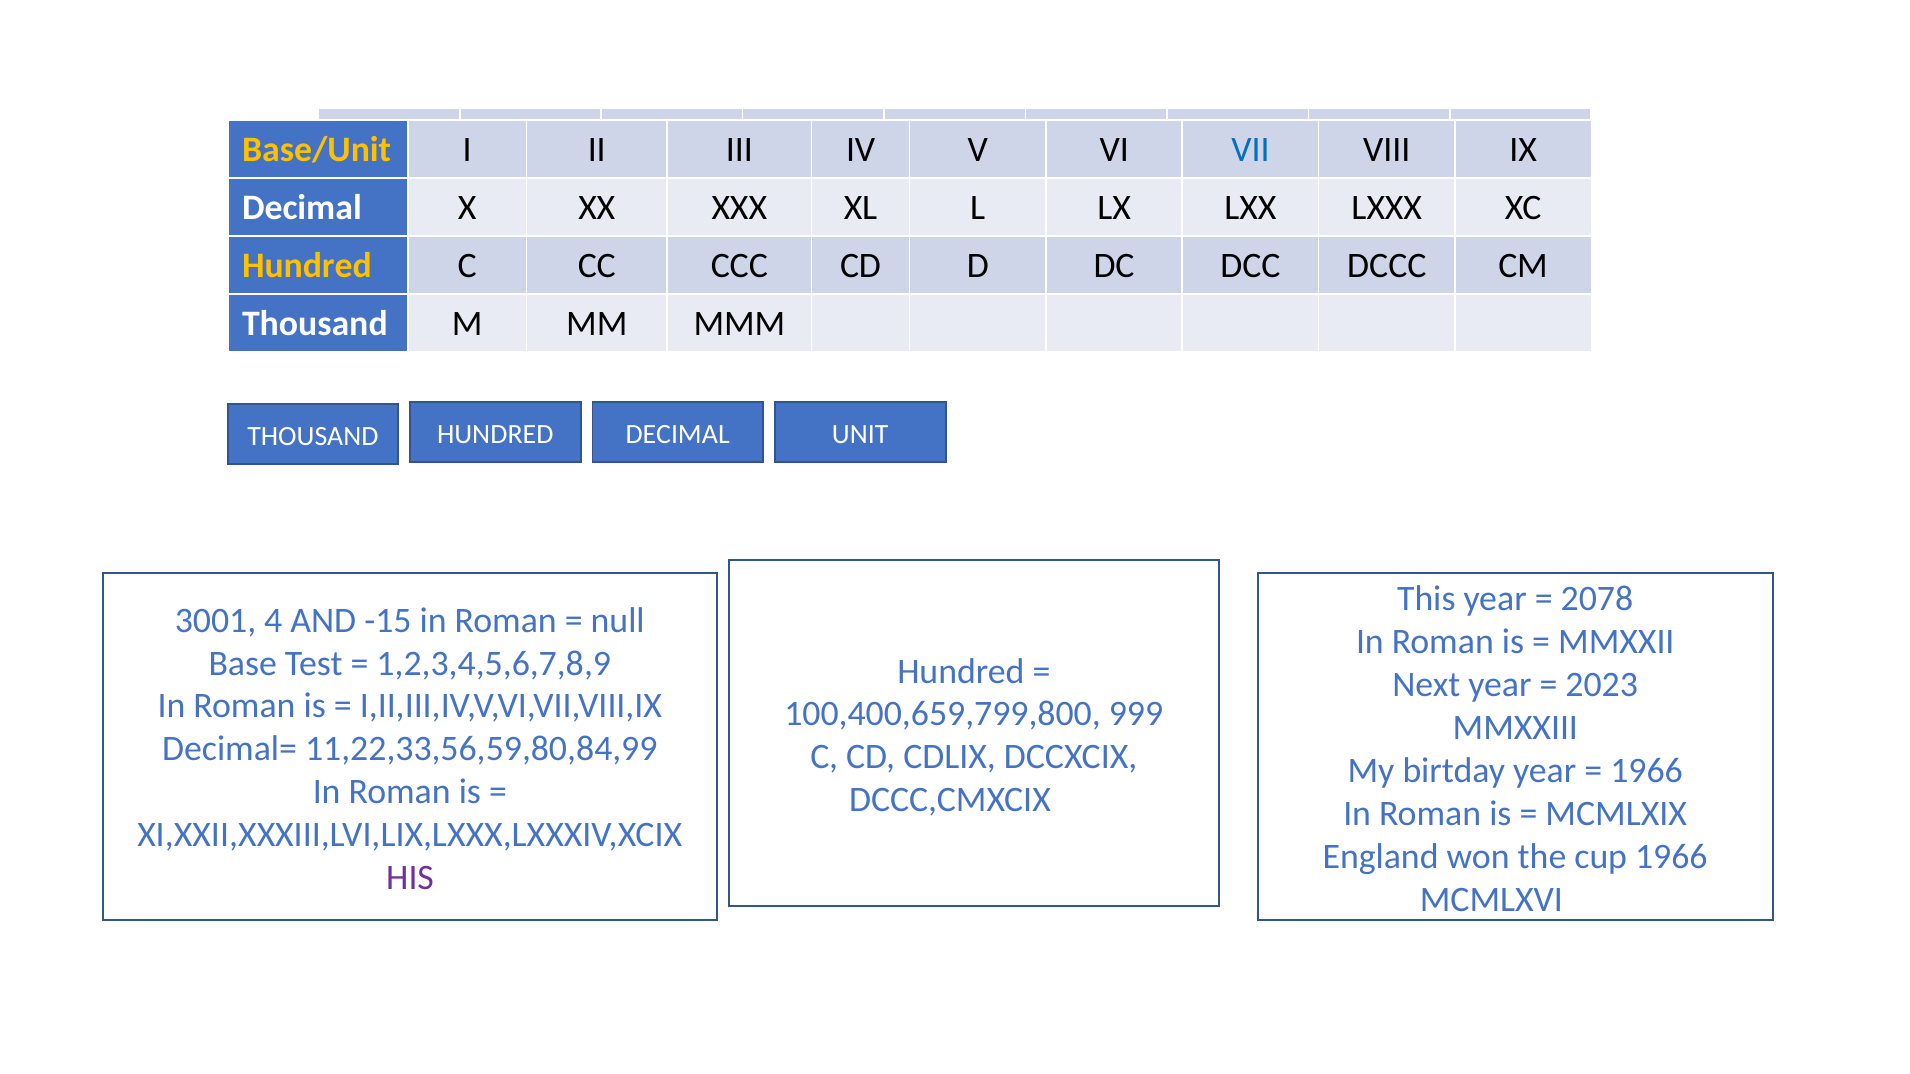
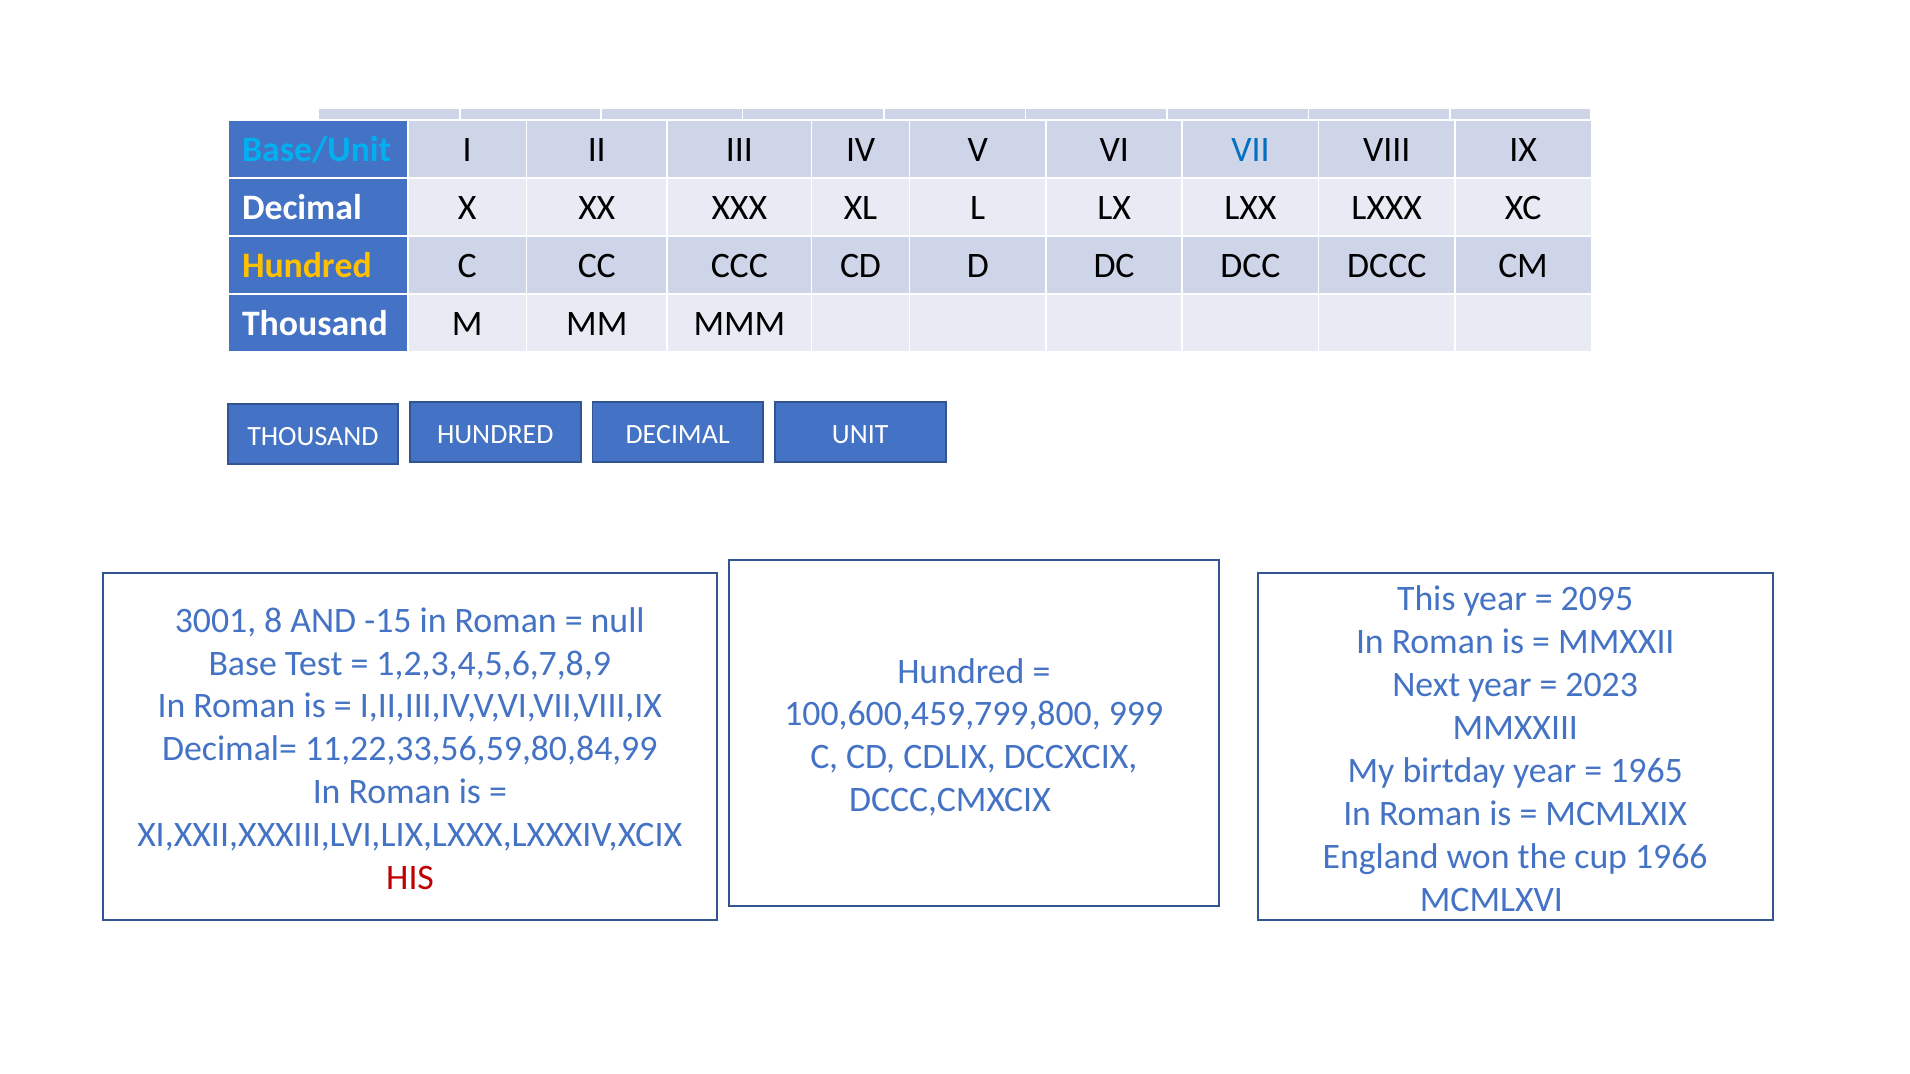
Base/Unit colour: yellow -> light blue
2078: 2078 -> 2095
4: 4 -> 8
100,400,659,799,800: 100,400,659,799,800 -> 100,600,459,799,800
1966 at (1647, 771): 1966 -> 1965
HIS colour: purple -> red
